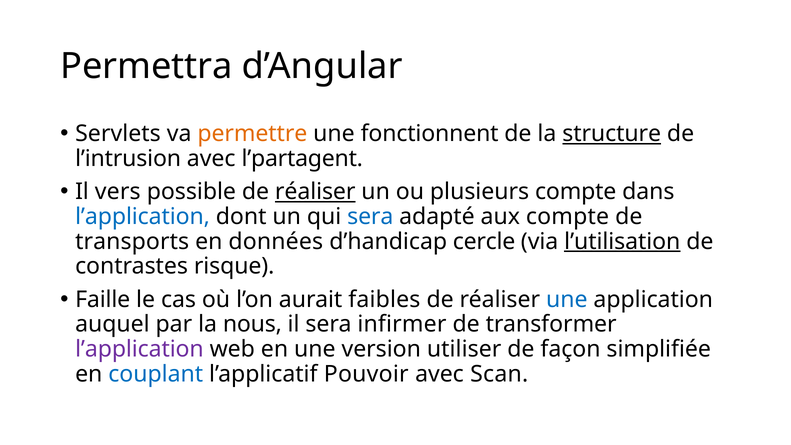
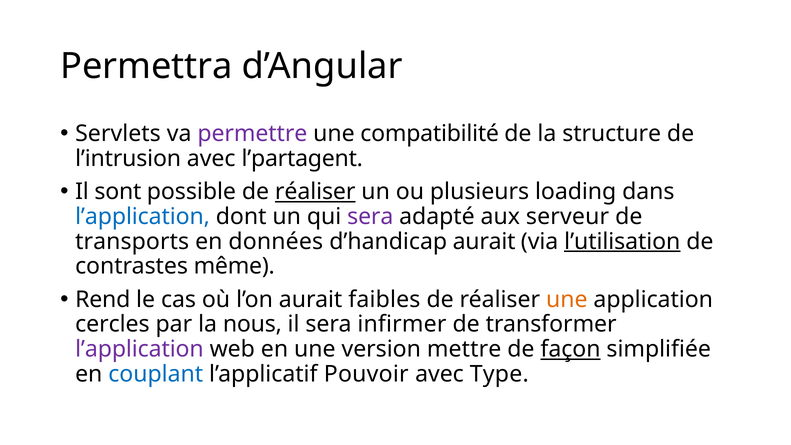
permettre colour: orange -> purple
fonctionnent: fonctionnent -> compatibilité
structure underline: present -> none
vers: vers -> sont
plusieurs compte: compte -> loading
sera at (370, 217) colour: blue -> purple
aux compte: compte -> serveur
d’handicap cercle: cercle -> aurait
risque: risque -> même
Faille: Faille -> Rend
une at (567, 299) colour: blue -> orange
auquel: auquel -> cercles
utiliser: utiliser -> mettre
façon underline: none -> present
Scan: Scan -> Type
